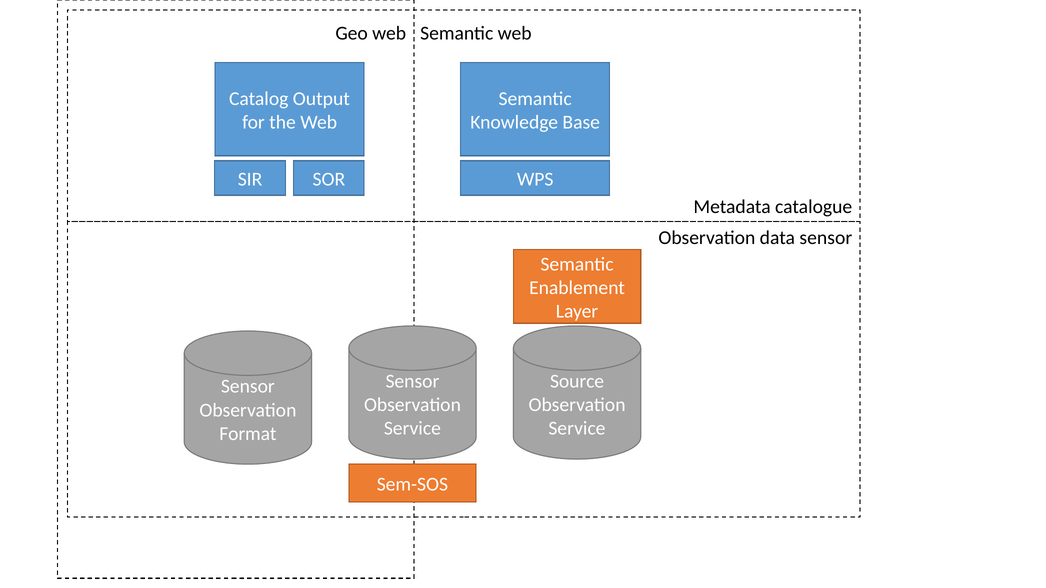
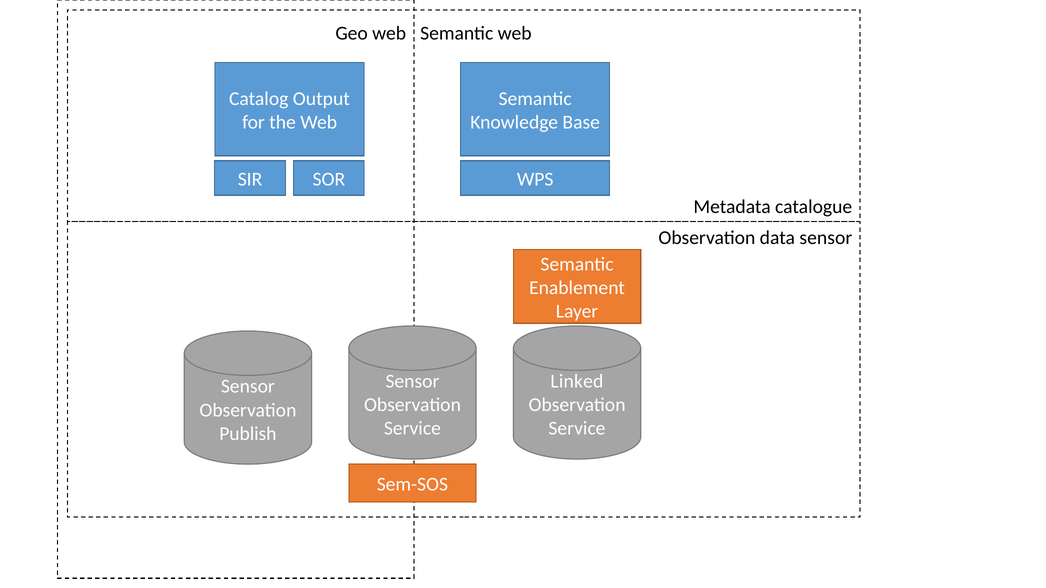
Source: Source -> Linked
Format: Format -> Publish
